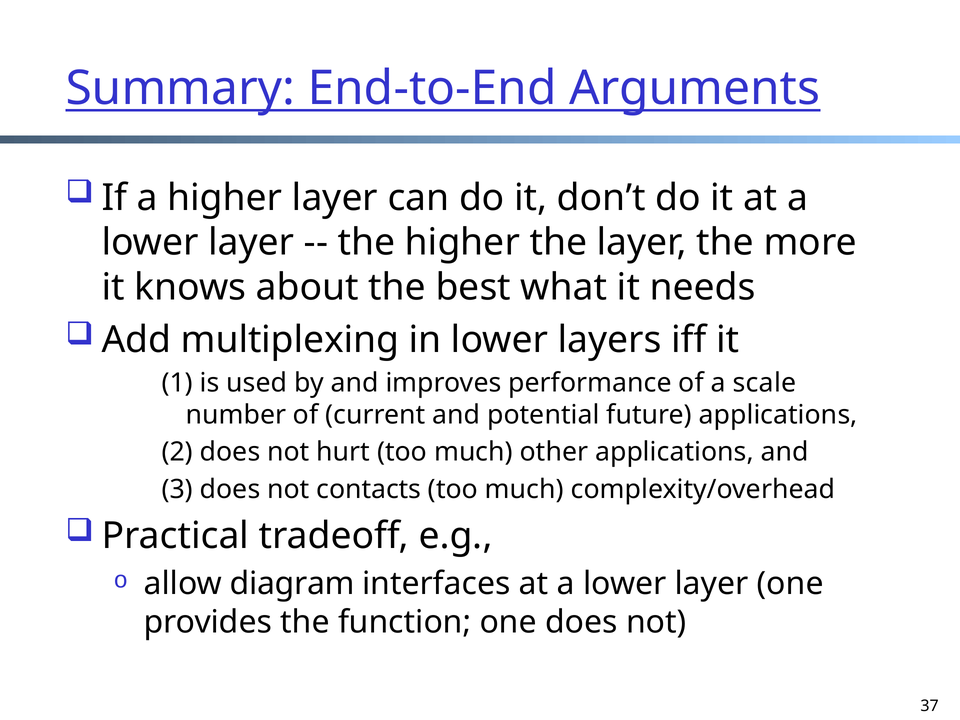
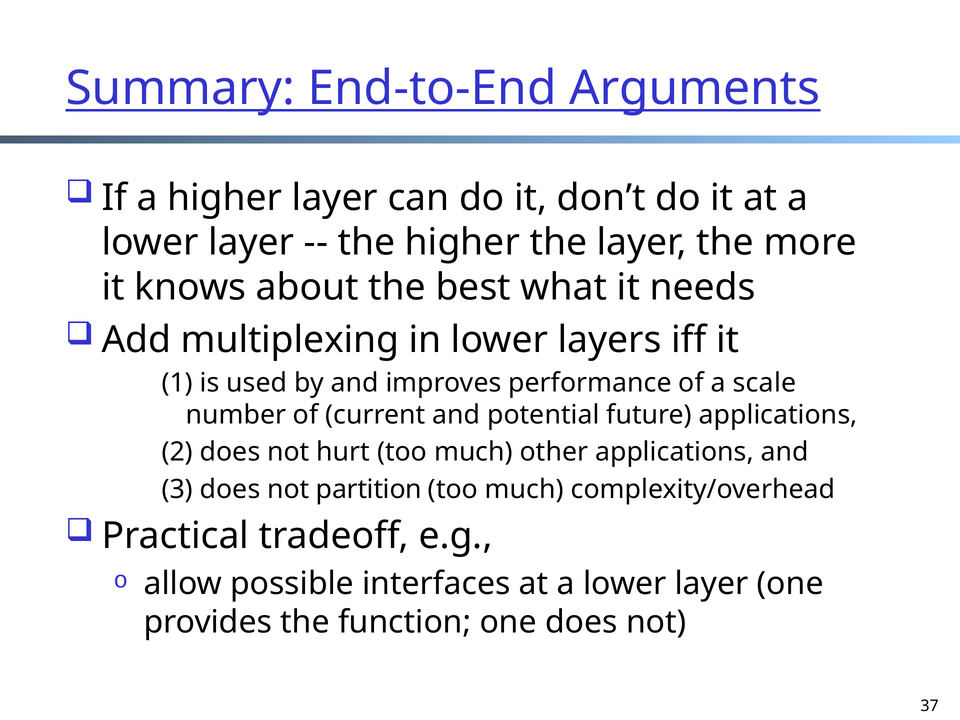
contacts: contacts -> partition
diagram: diagram -> possible
